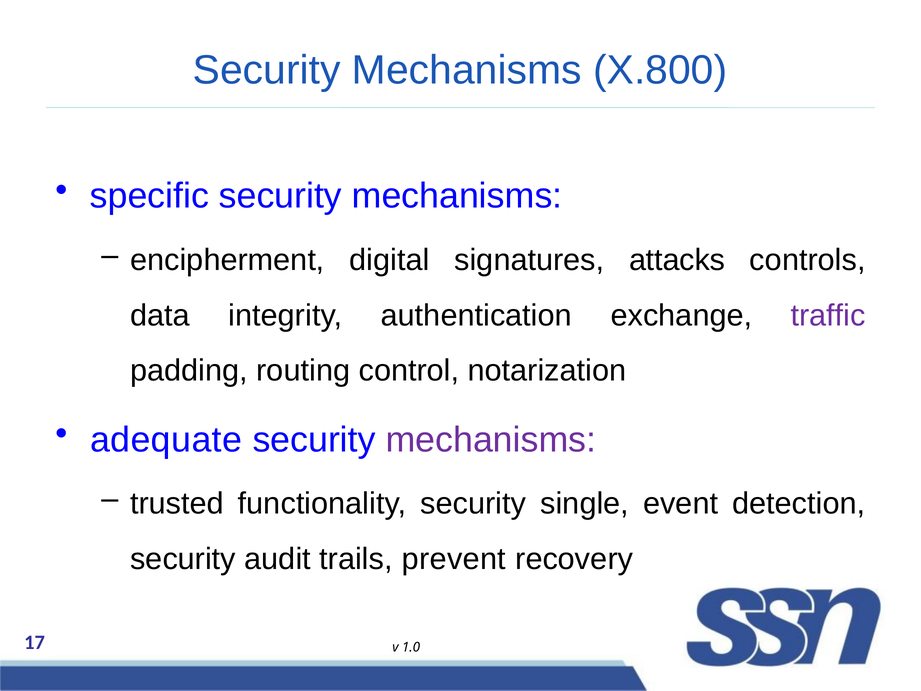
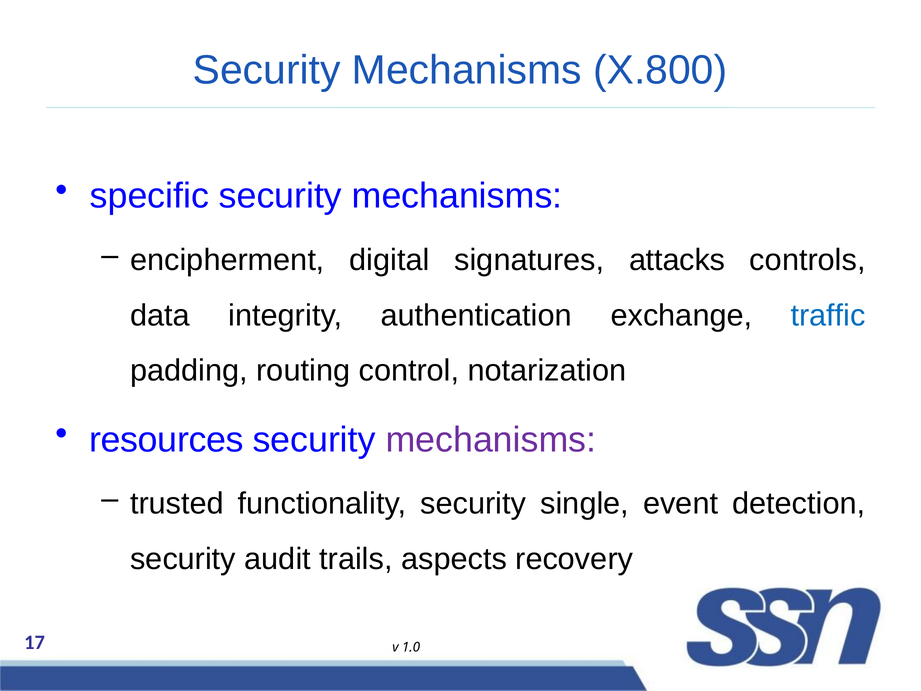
traffic colour: purple -> blue
adequate: adequate -> resources
prevent: prevent -> aspects
